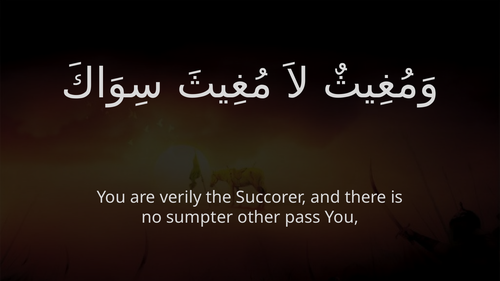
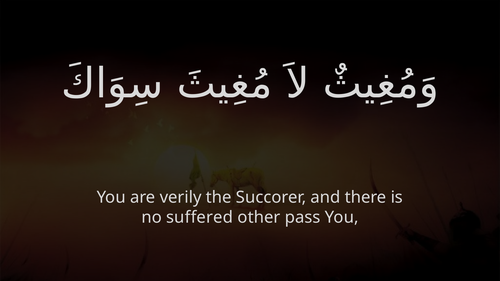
sumpter: sumpter -> suffered
